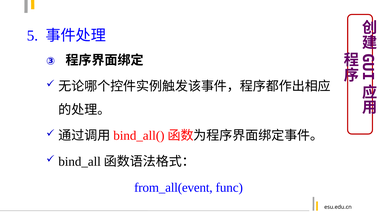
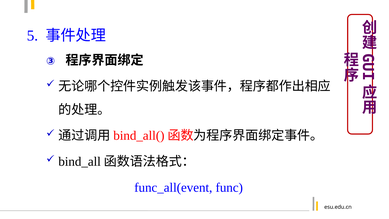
from_all(event: from_all(event -> func_all(event
